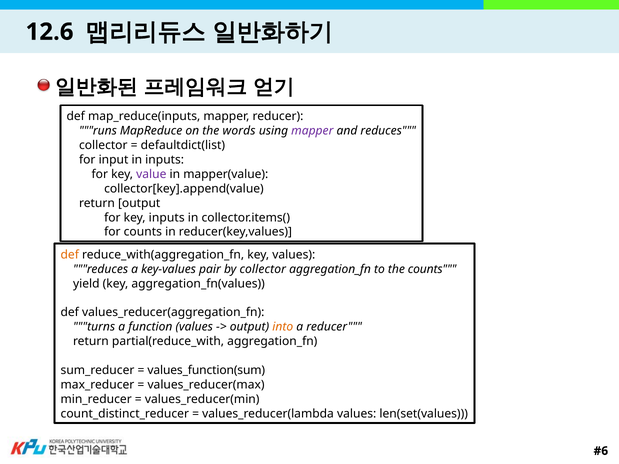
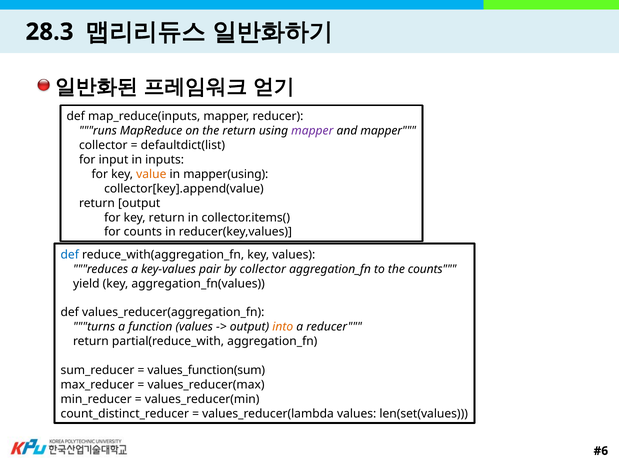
12.6: 12.6 -> 28.3
the words: words -> return
and reduces: reduces -> mapper
value colour: purple -> orange
mapper(value: mapper(value -> mapper(using
key inputs: inputs -> return
def at (70, 255) colour: orange -> blue
